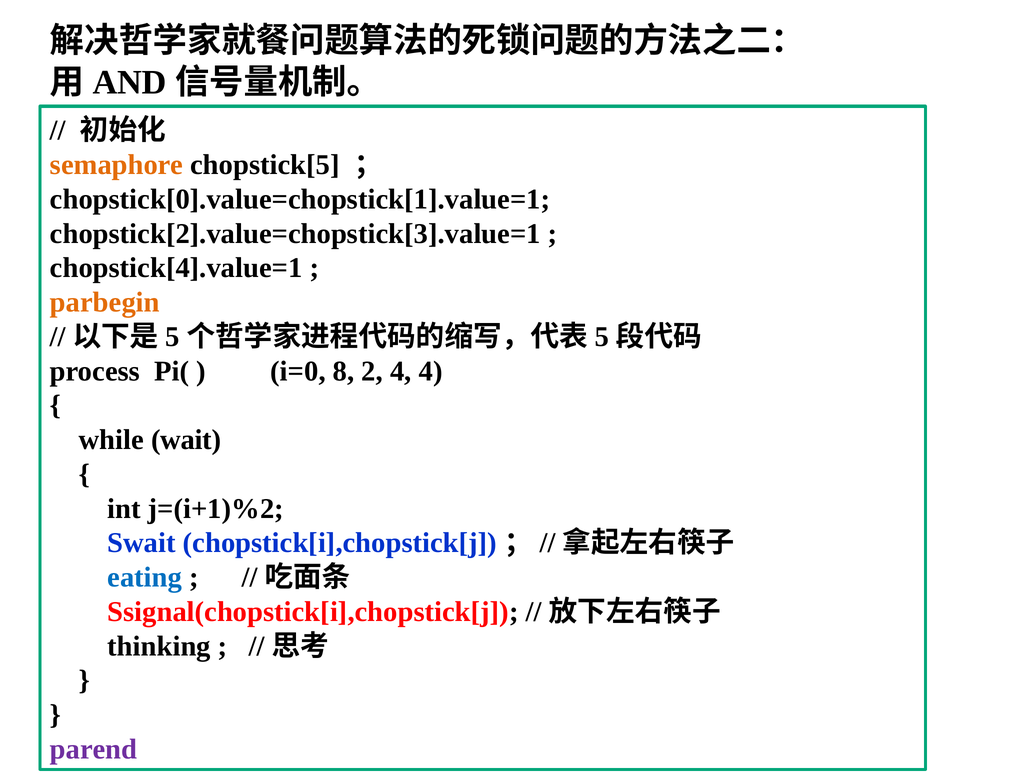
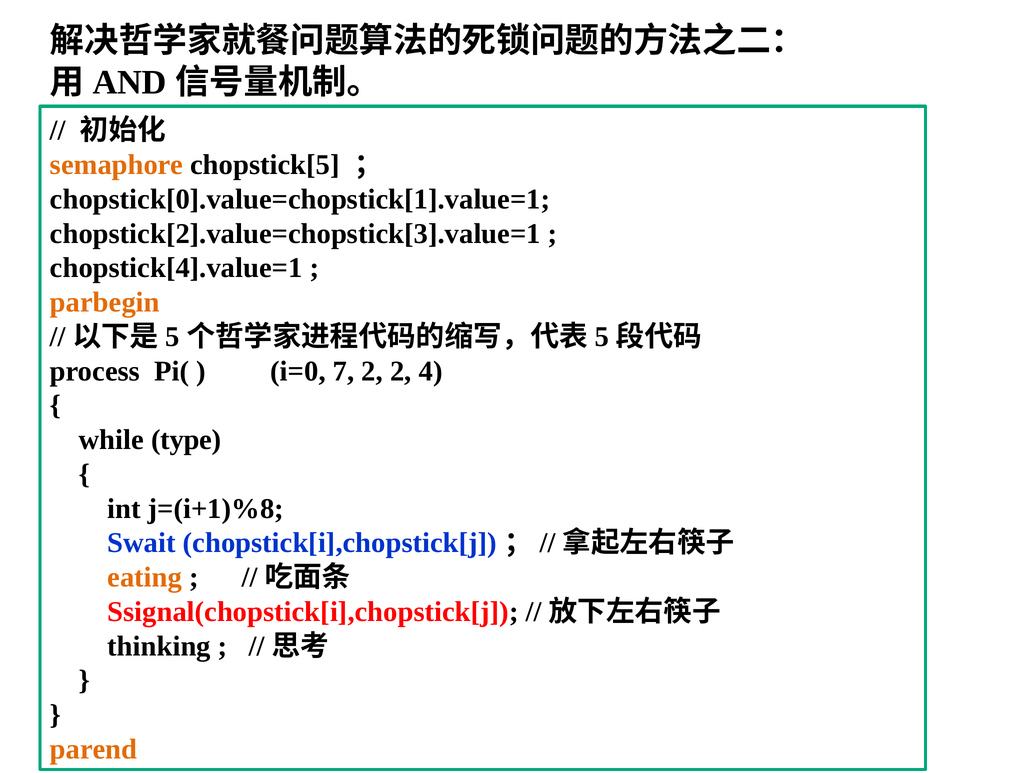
8: 8 -> 7
2 4: 4 -> 2
wait: wait -> type
j=(i+1)%2: j=(i+1)%2 -> j=(i+1)%8
eating colour: blue -> orange
parend colour: purple -> orange
